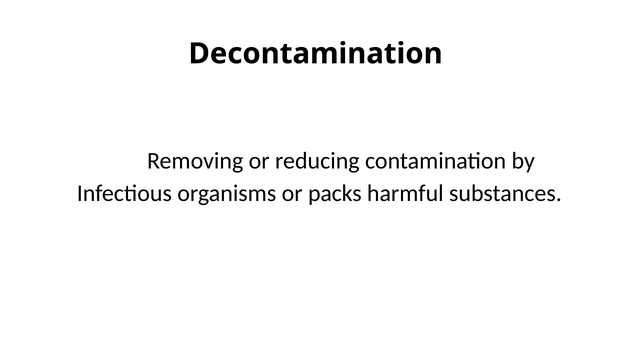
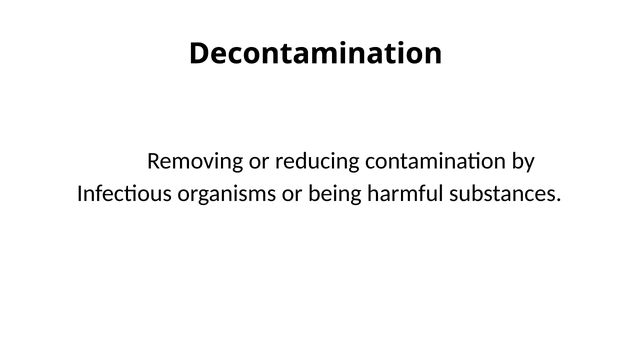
packs: packs -> being
